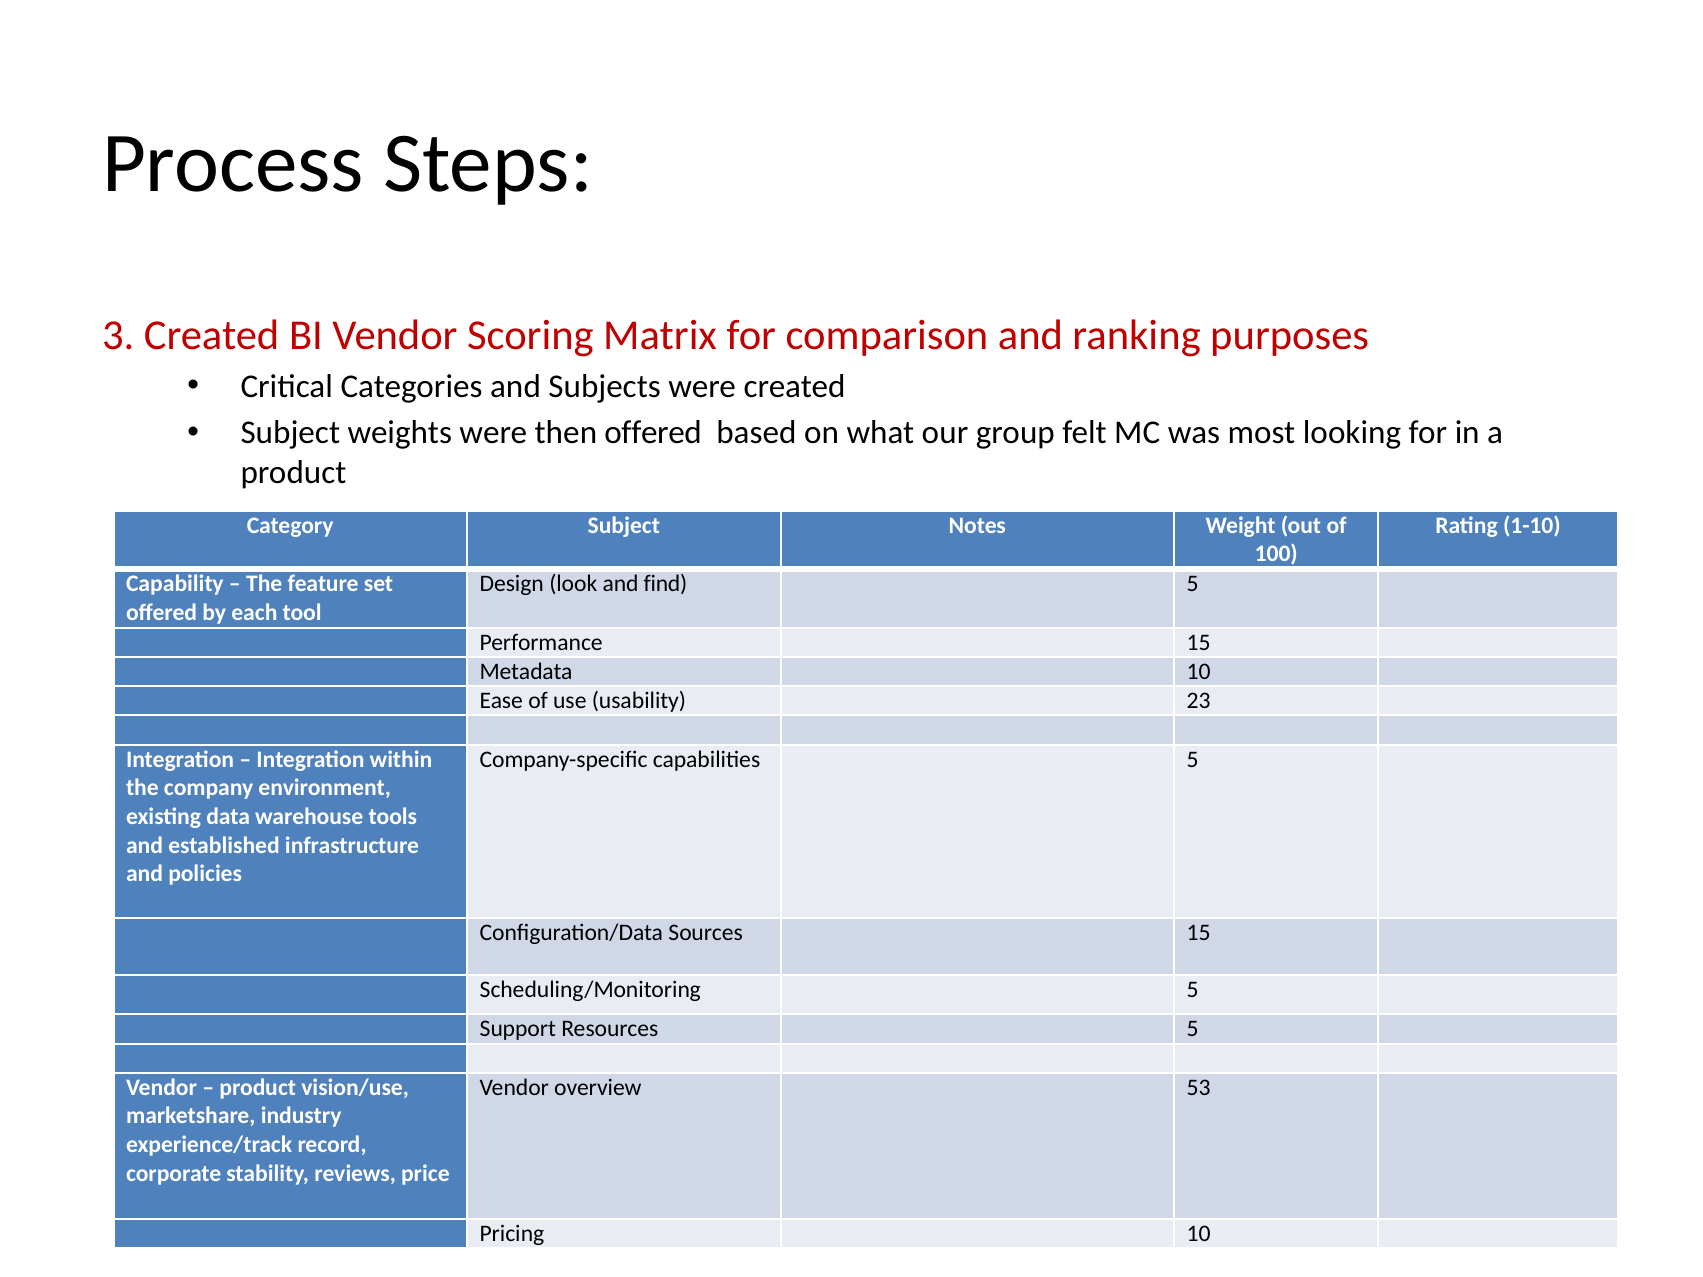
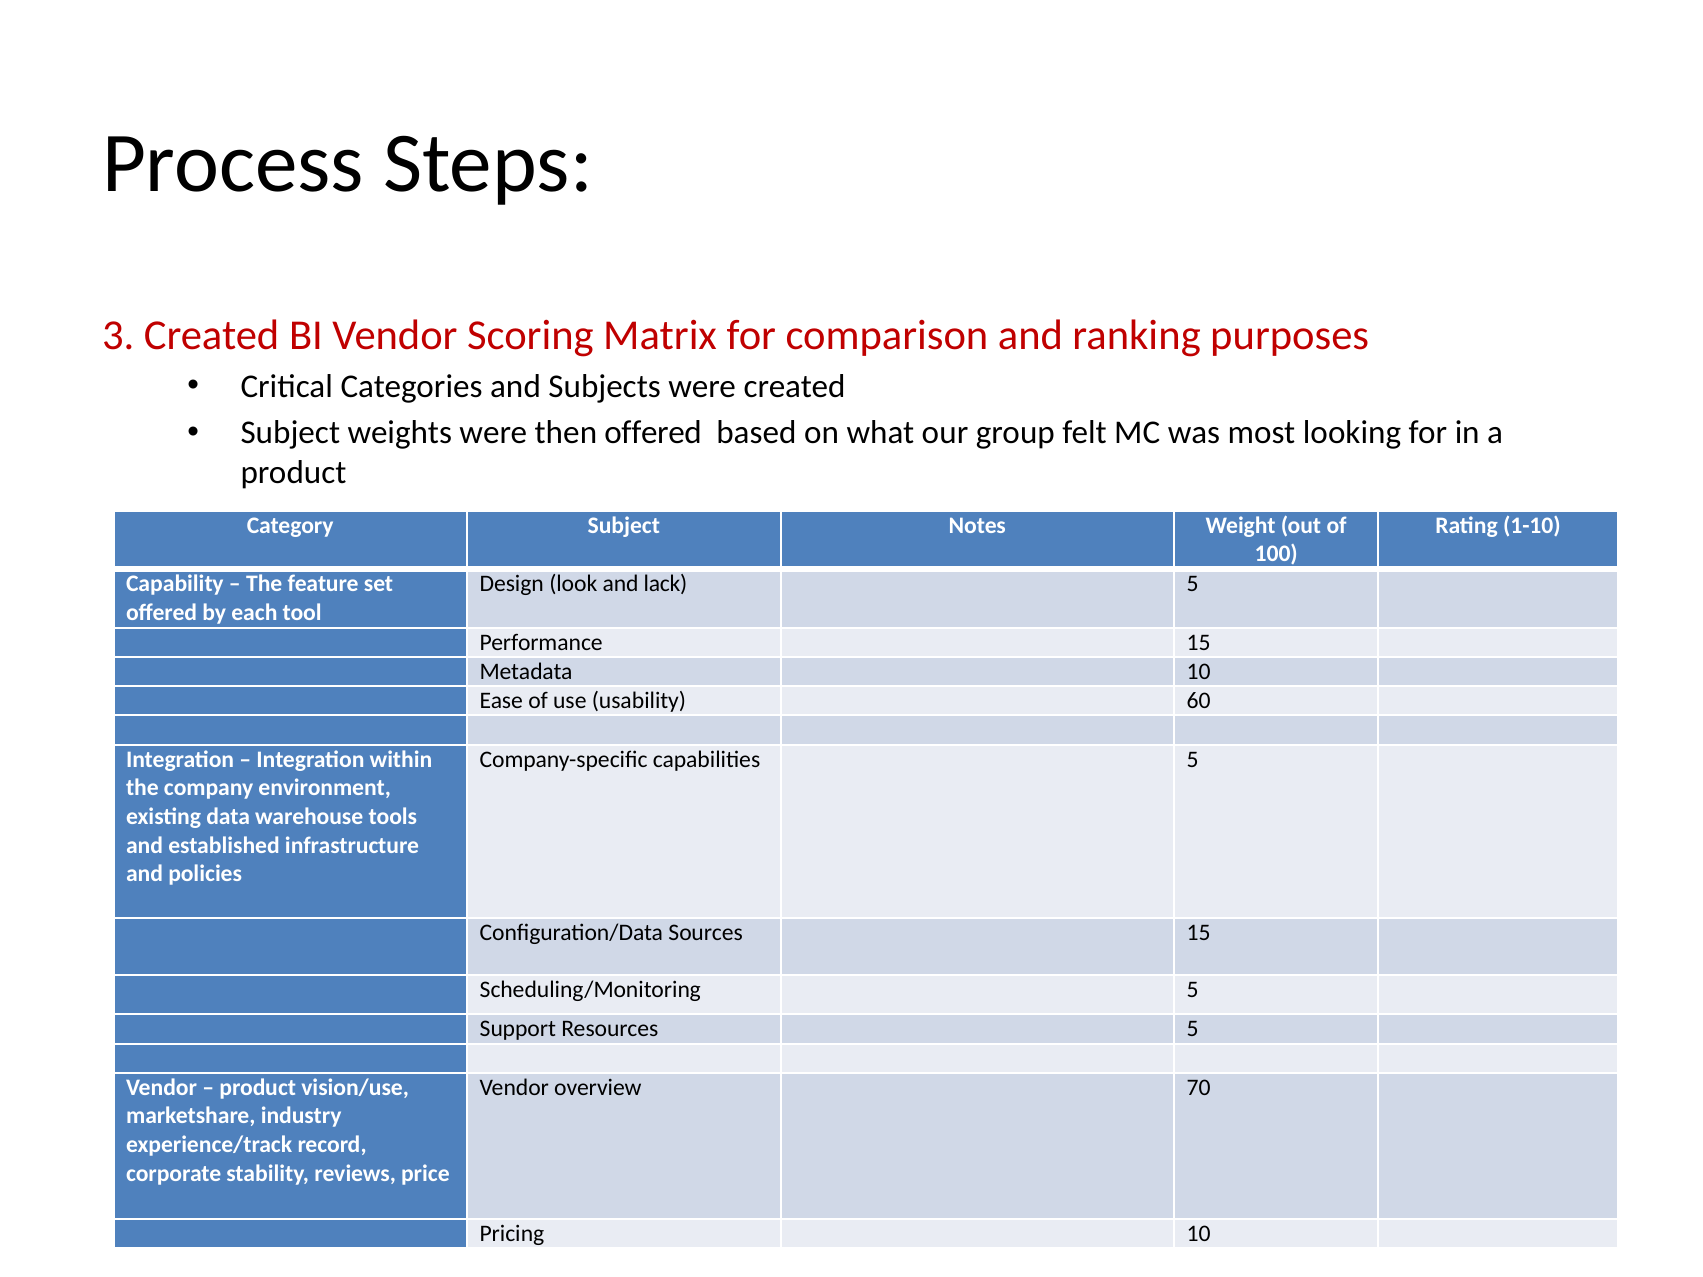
find: find -> lack
23: 23 -> 60
53: 53 -> 70
